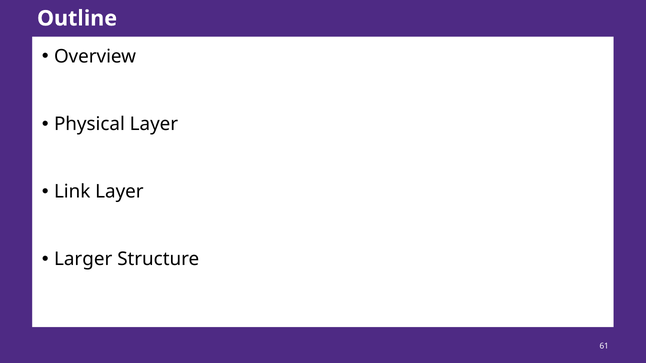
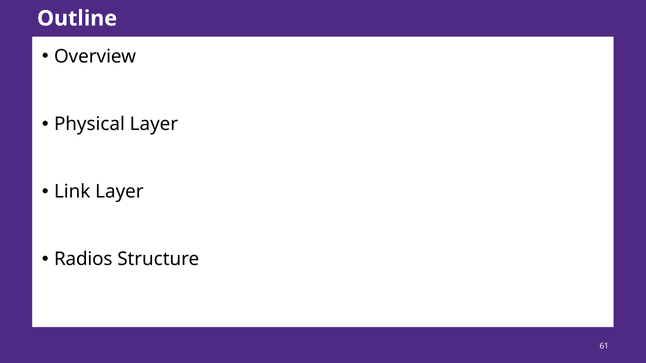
Larger: Larger -> Radios
